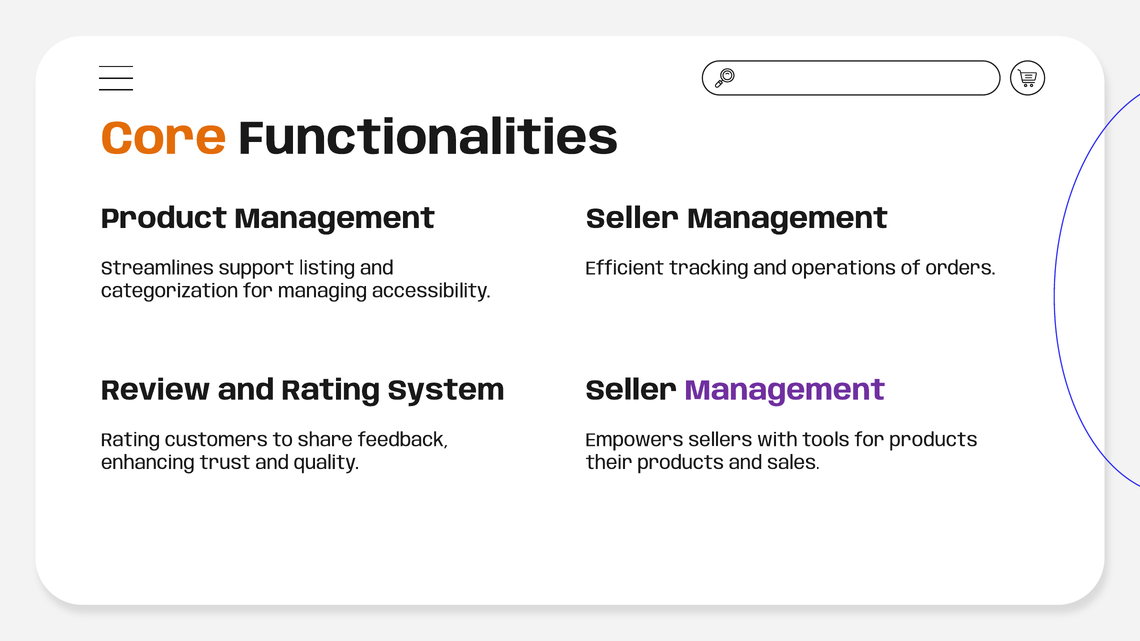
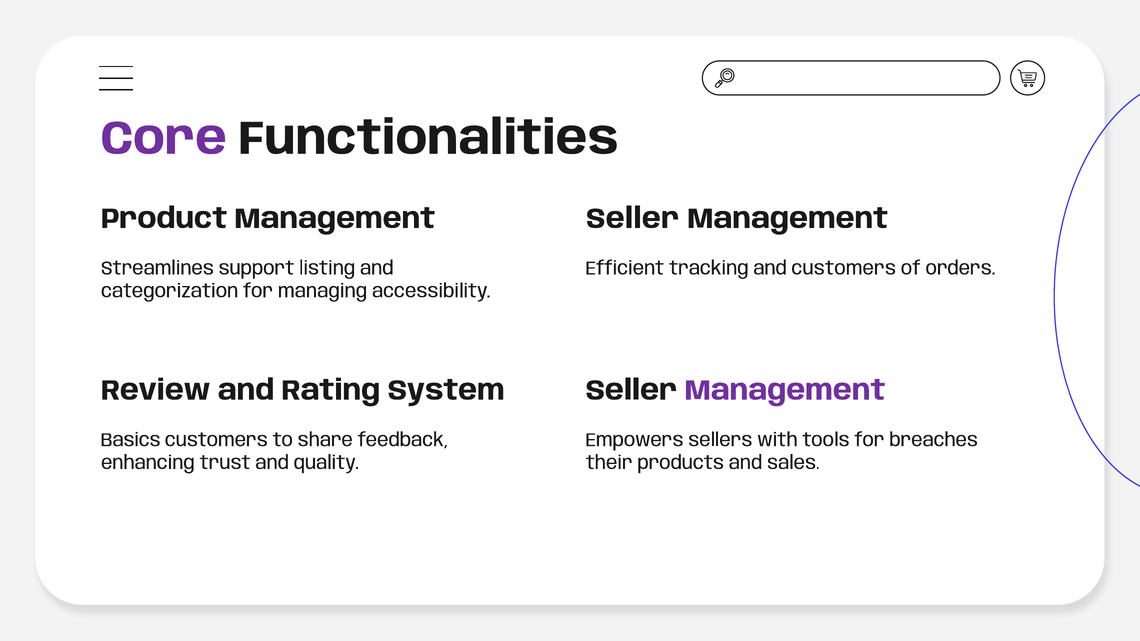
Core colour: orange -> purple
and operations: operations -> customers
Rating at (131, 440): Rating -> Basics
for products: products -> breaches
